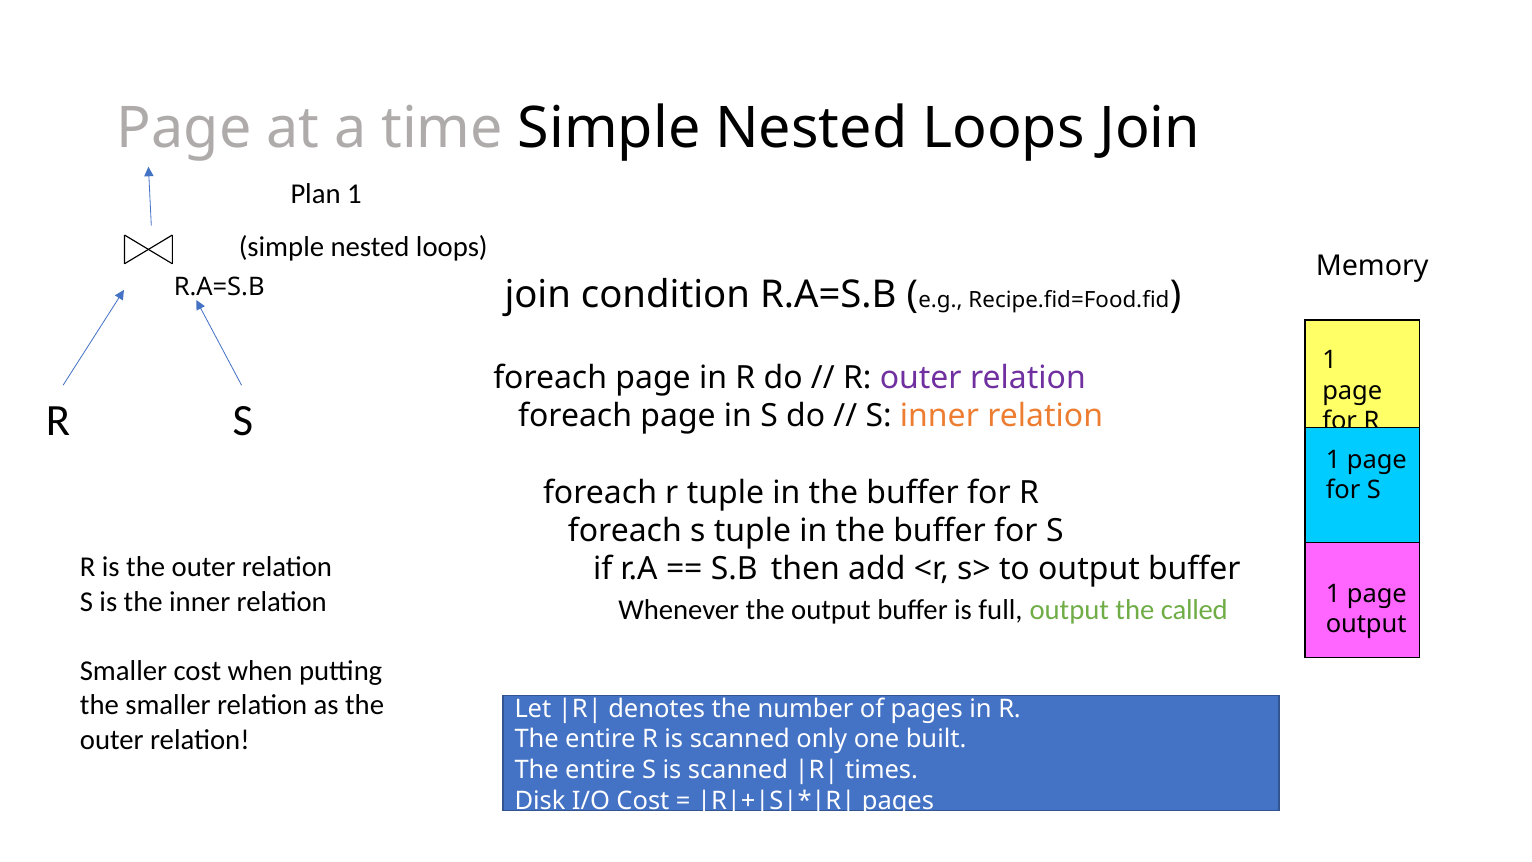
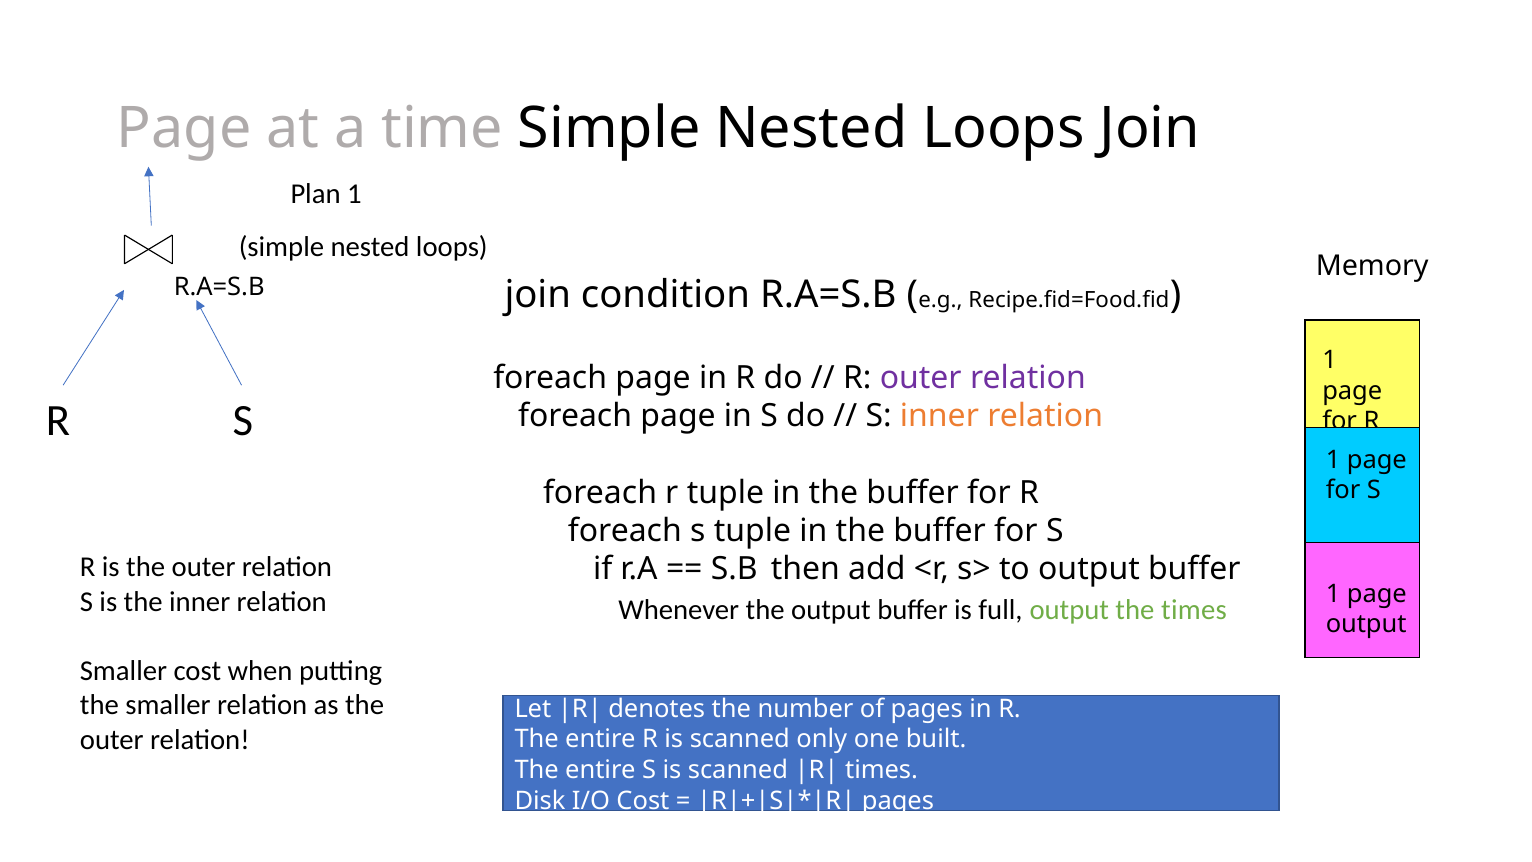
the called: called -> times
